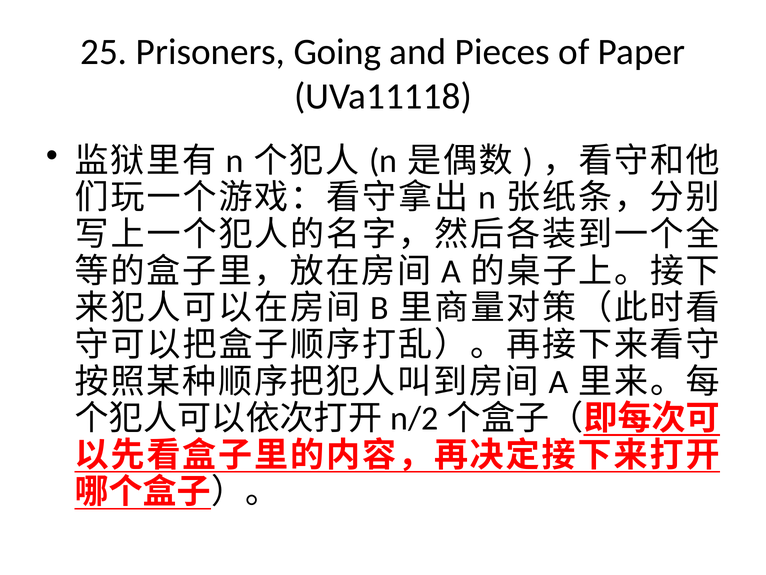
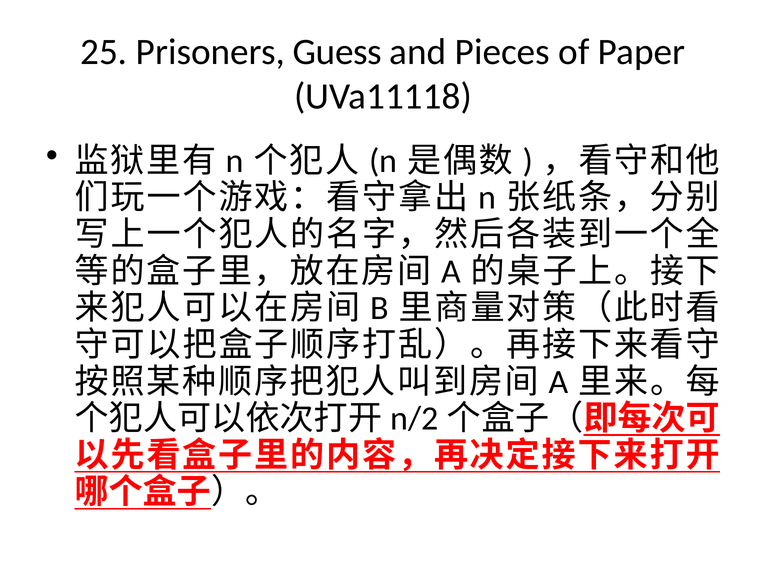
Going: Going -> Guess
